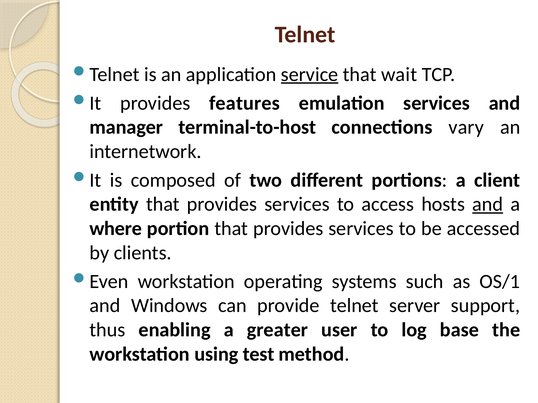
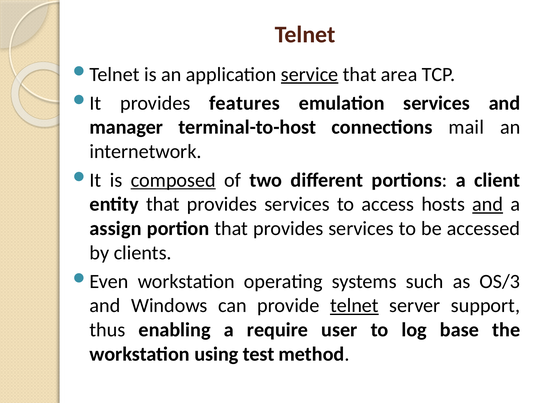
wait: wait -> area
vary: vary -> mail
composed underline: none -> present
where: where -> assign
OS/1: OS/1 -> OS/3
telnet at (354, 306) underline: none -> present
greater: greater -> require
